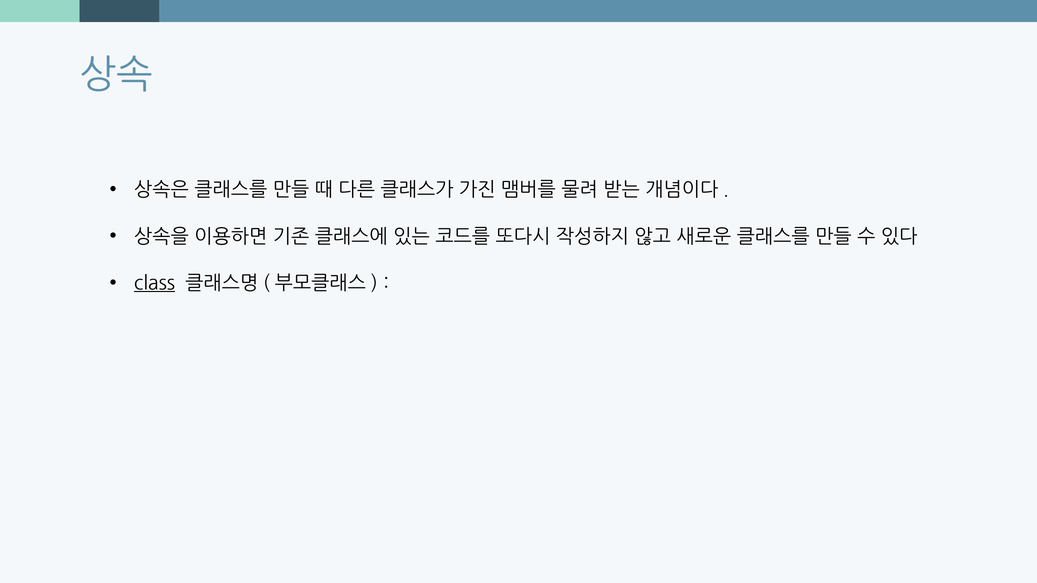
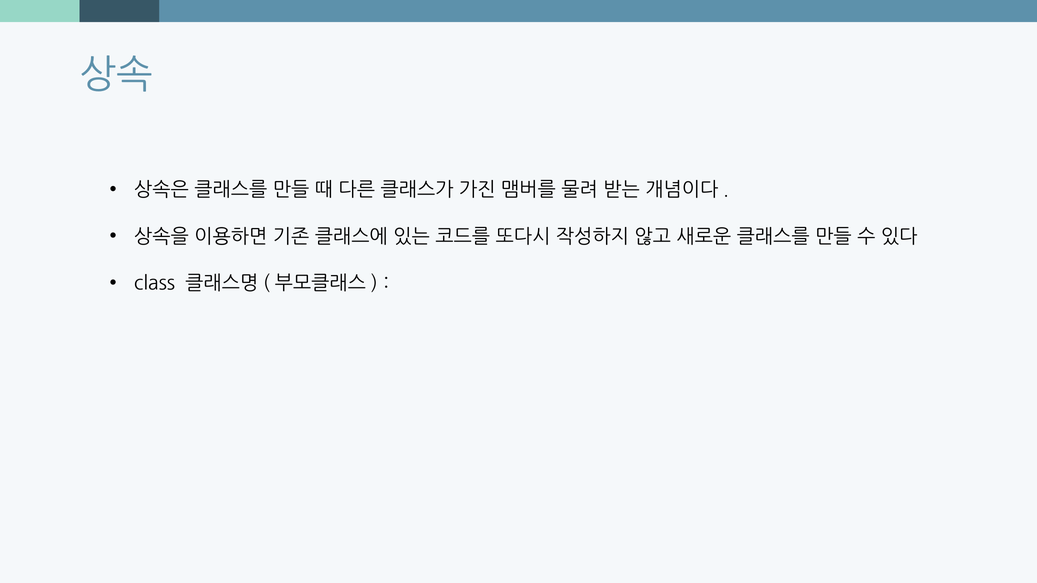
class underline: present -> none
